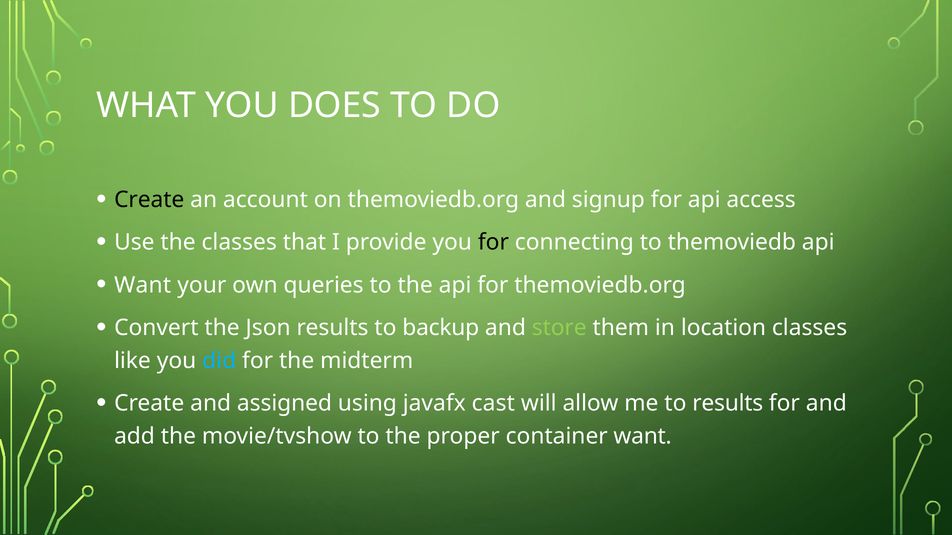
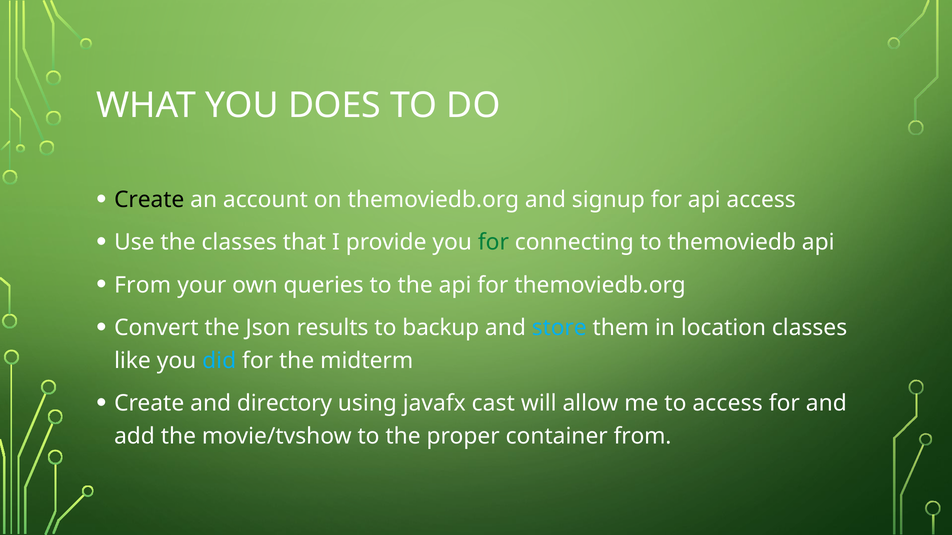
for at (493, 243) colour: black -> green
Want at (143, 285): Want -> From
store colour: light green -> light blue
assigned: assigned -> directory
to results: results -> access
container want: want -> from
